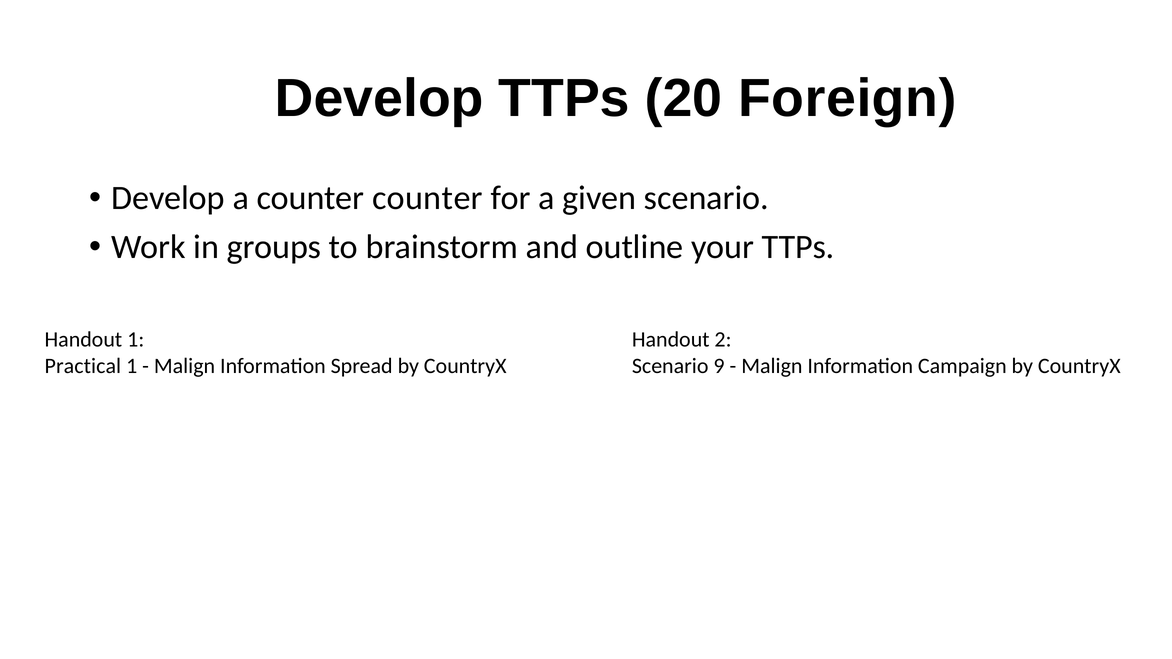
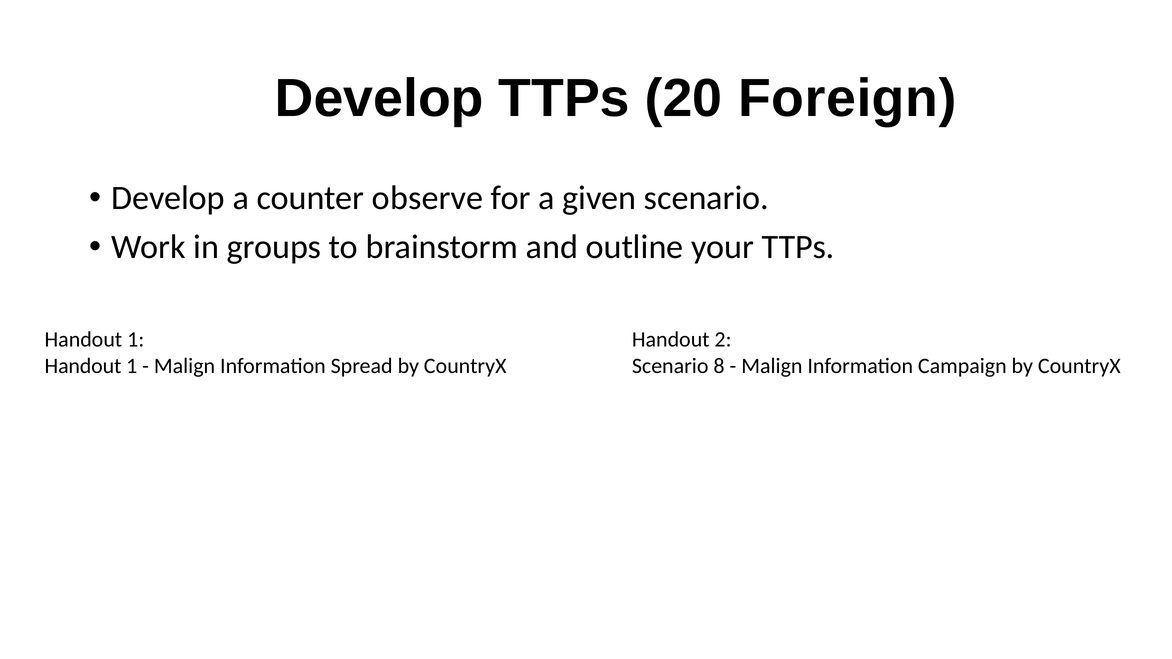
counter counter: counter -> observe
Practical at (83, 366): Practical -> Handout
9: 9 -> 8
